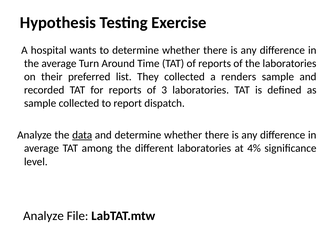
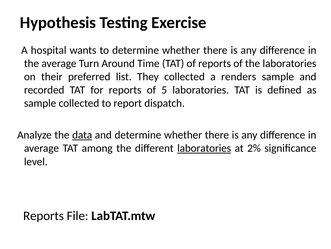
3: 3 -> 5
laboratories at (204, 148) underline: none -> present
4%: 4% -> 2%
Analyze at (44, 215): Analyze -> Reports
